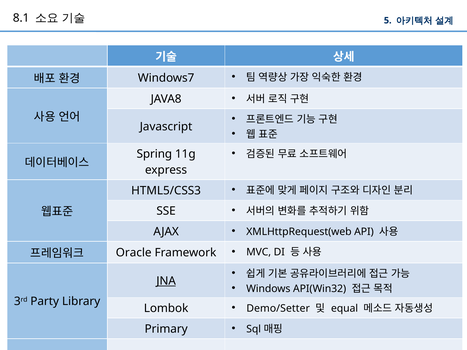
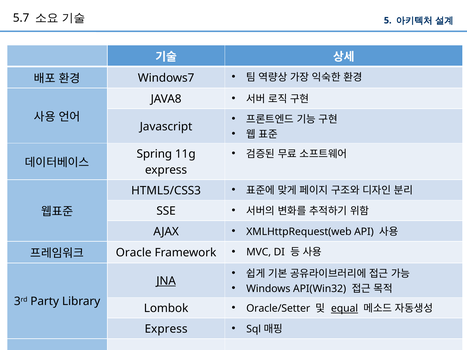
8.1: 8.1 -> 5.7
Demo/Setter: Demo/Setter -> Oracle/Setter
equal underline: none -> present
Primary at (166, 329): Primary -> Express
